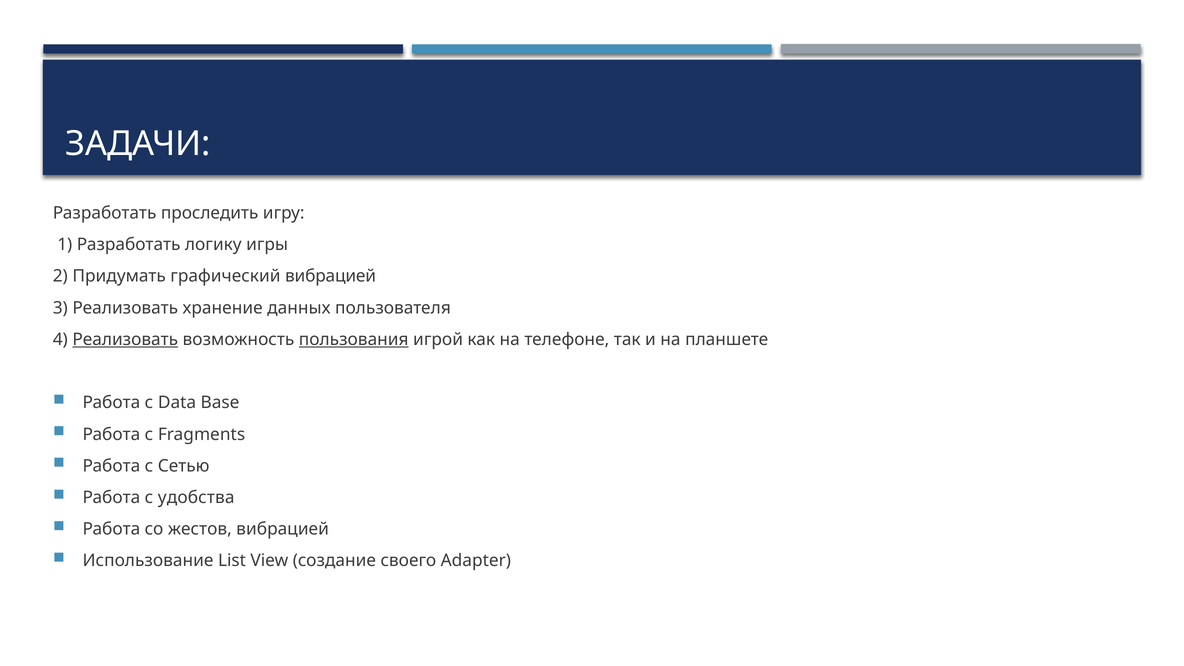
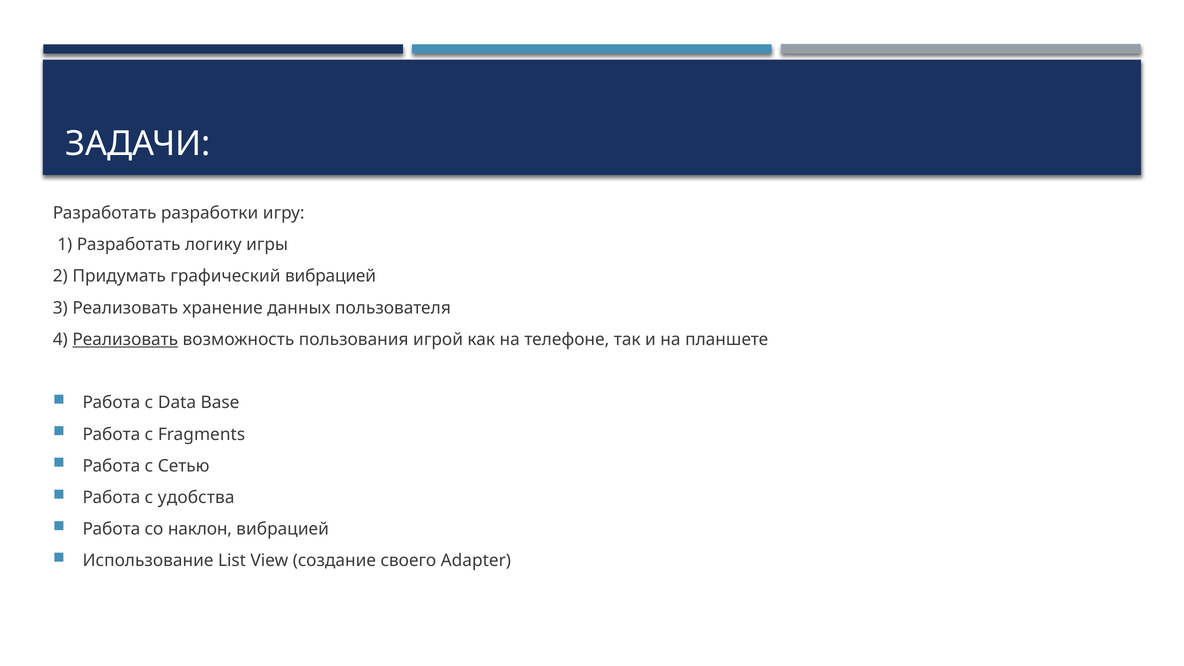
проследить: проследить -> разработки
пользования underline: present -> none
жестов: жестов -> наклон
